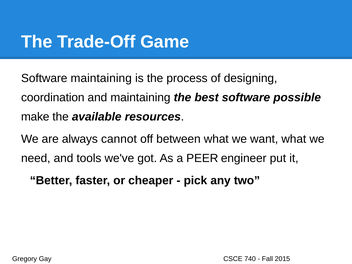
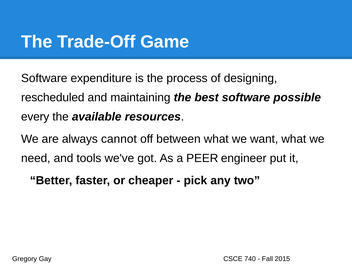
Software maintaining: maintaining -> expenditure
coordination: coordination -> rescheduled
make: make -> every
